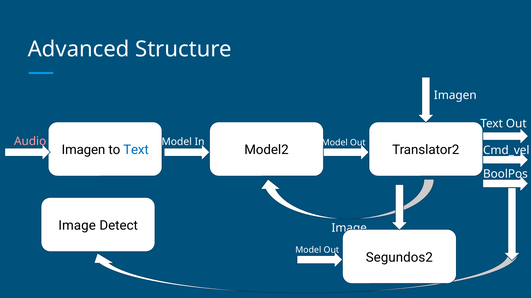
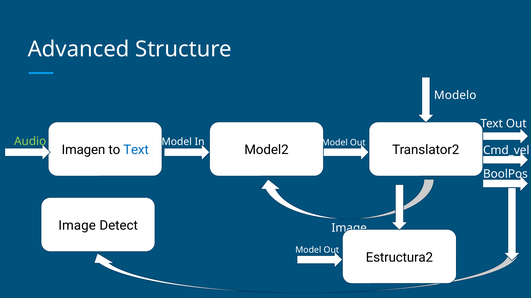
Imagen at (455, 96): Imagen -> Modelo
Audio colour: pink -> light green
Segundos2: Segundos2 -> Estructura2
